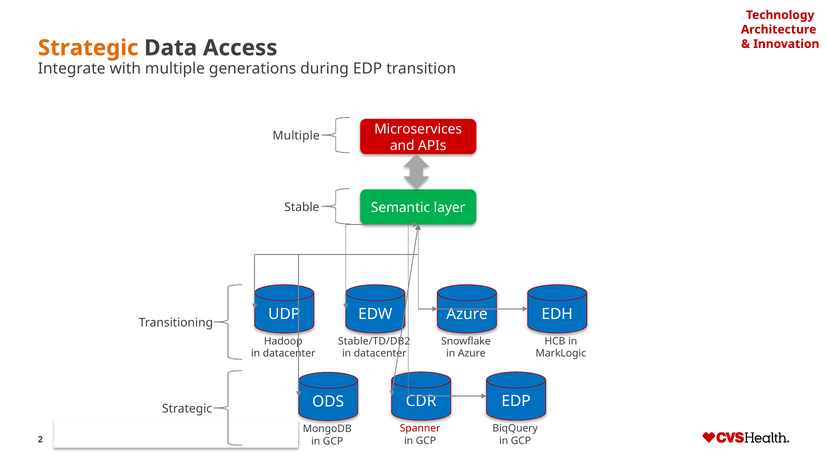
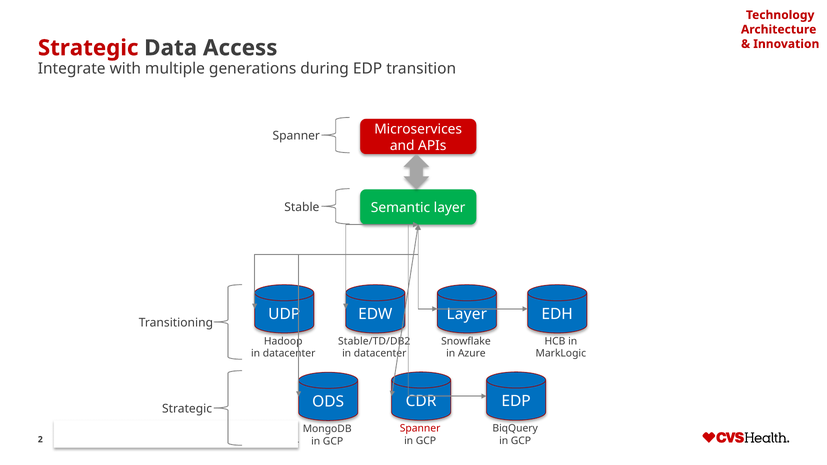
Strategic at (88, 48) colour: orange -> red
Multiple at (296, 136): Multiple -> Spanner
Azure at (467, 314): Azure -> Layer
